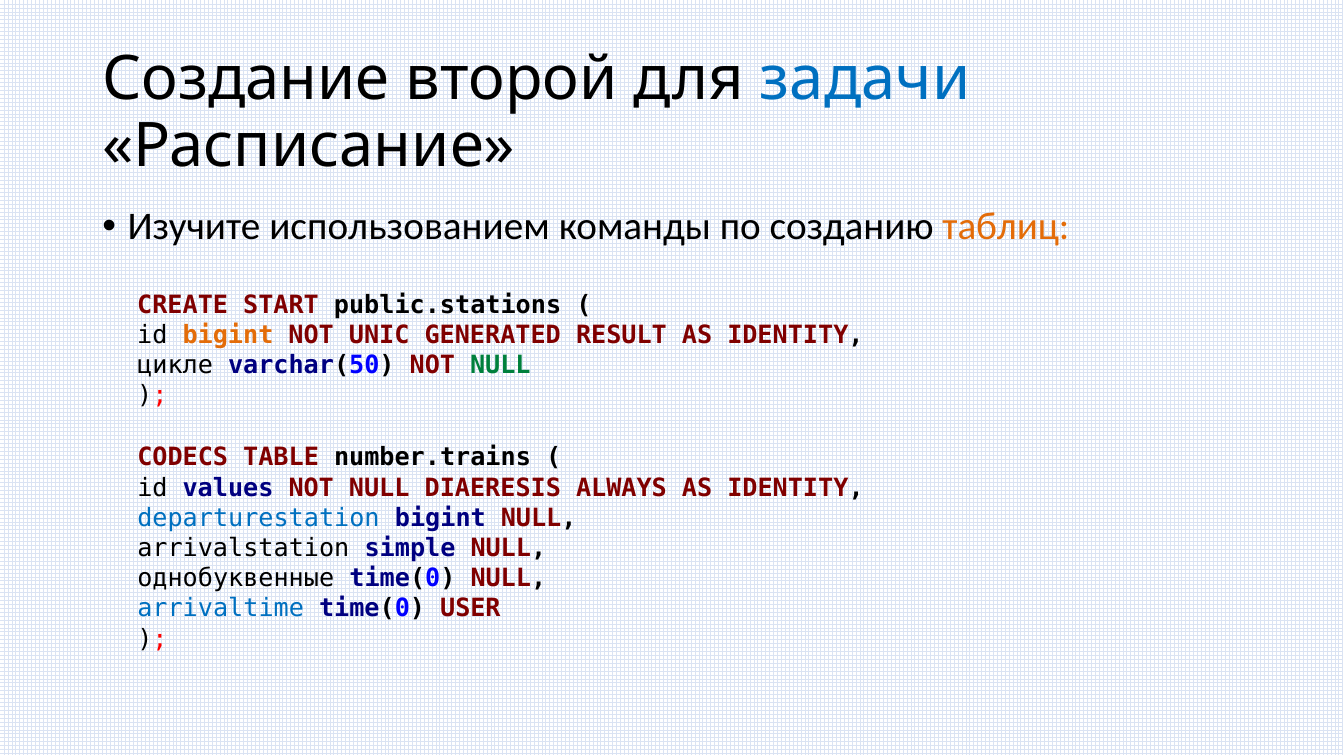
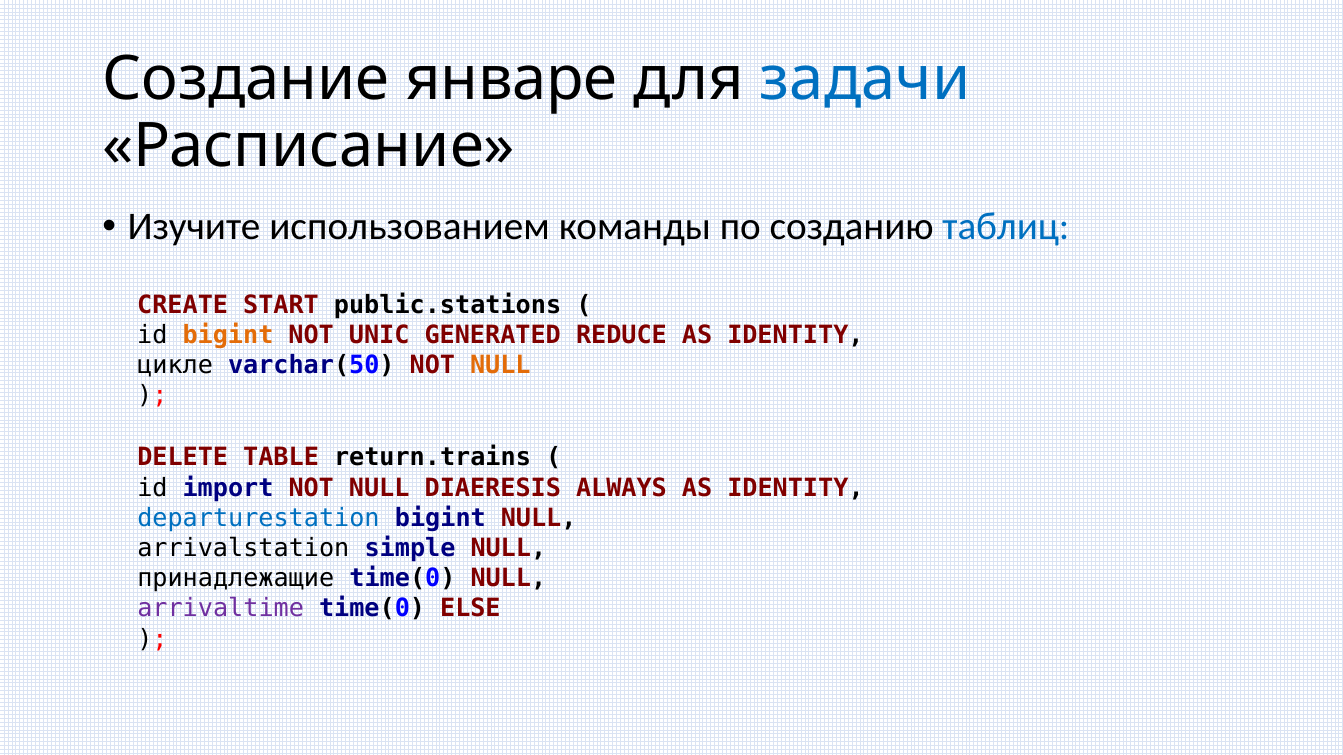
второй: второй -> январе
таблиц colour: orange -> blue
RESULT: RESULT -> REDUCE
NULL at (500, 366) colour: green -> orange
CODECS: CODECS -> DELETE
number.trains: number.trains -> return.trains
values: values -> import
однобуквенные: однобуквенные -> принадлежащие
arrivaltime colour: blue -> purple
USER: USER -> ELSE
